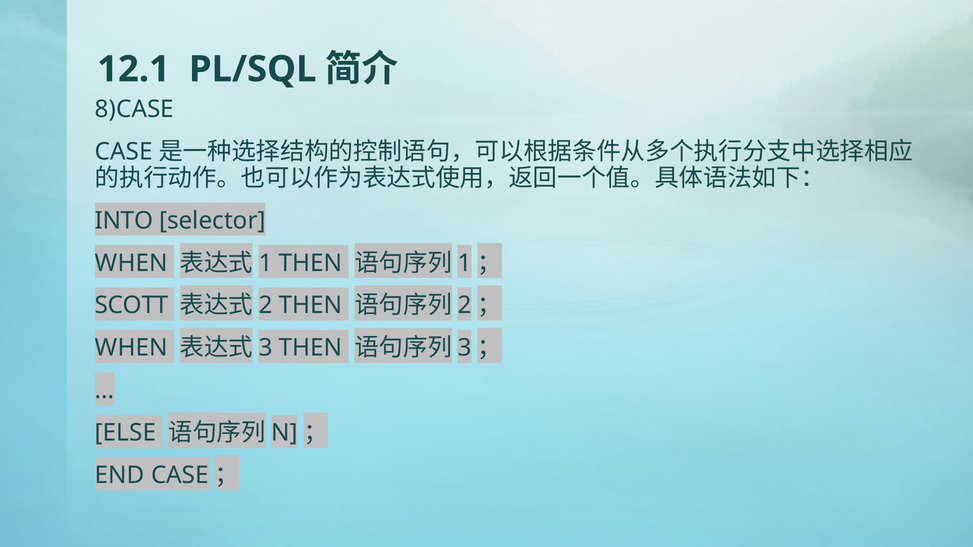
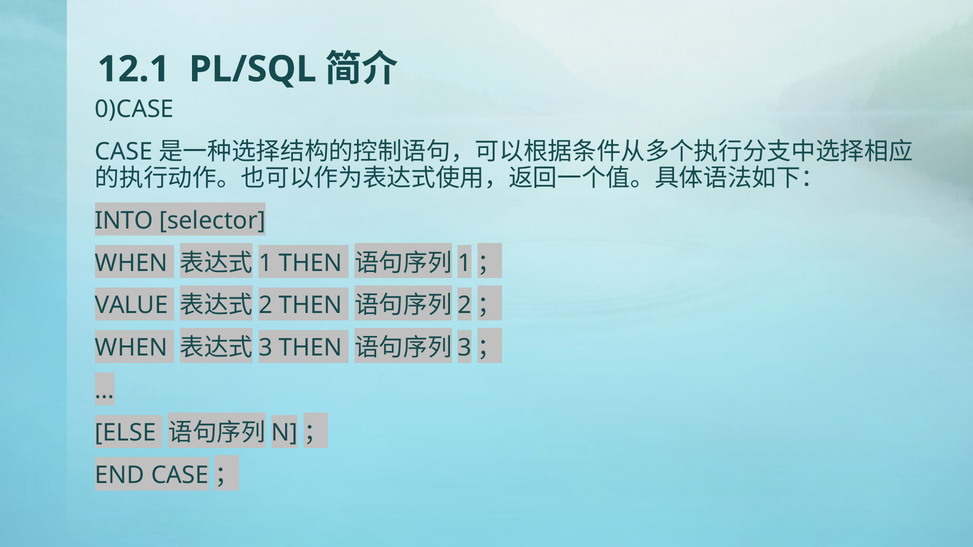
8)CASE: 8)CASE -> 0)CASE
SCOTT: SCOTT -> VALUE
